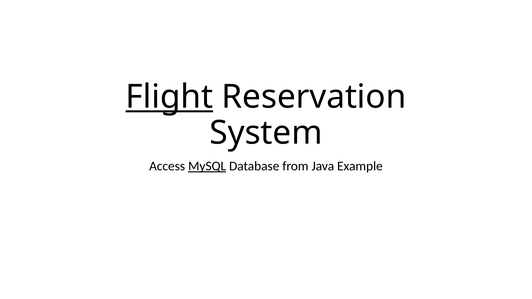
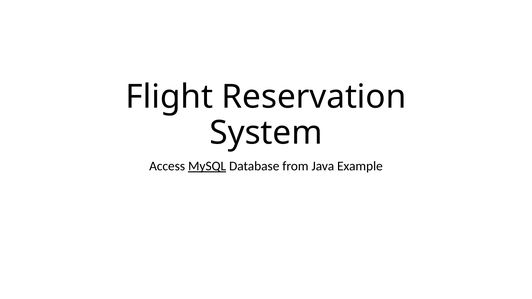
Flight underline: present -> none
